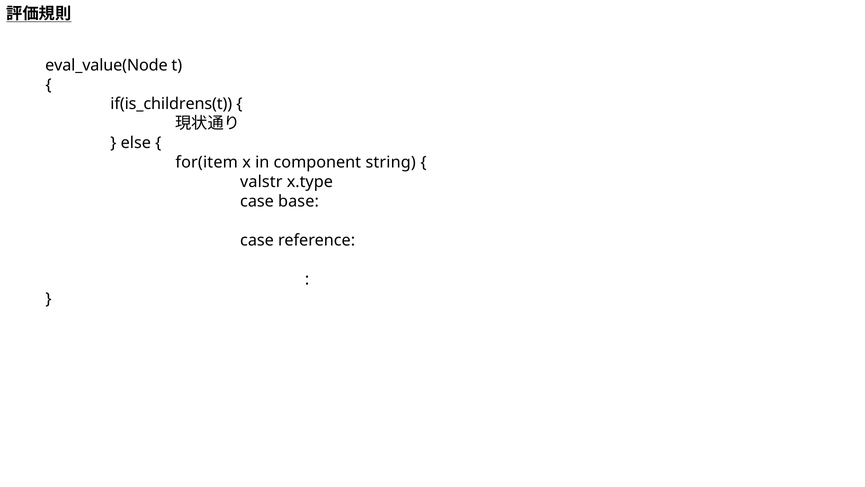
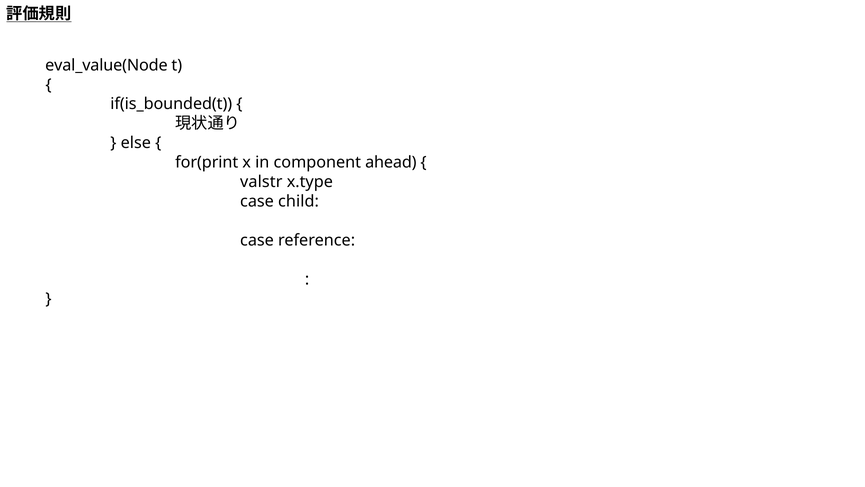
if(is_childrens(t: if(is_childrens(t -> if(is_bounded(t
for(item: for(item -> for(print
string: string -> ahead
base: base -> child
